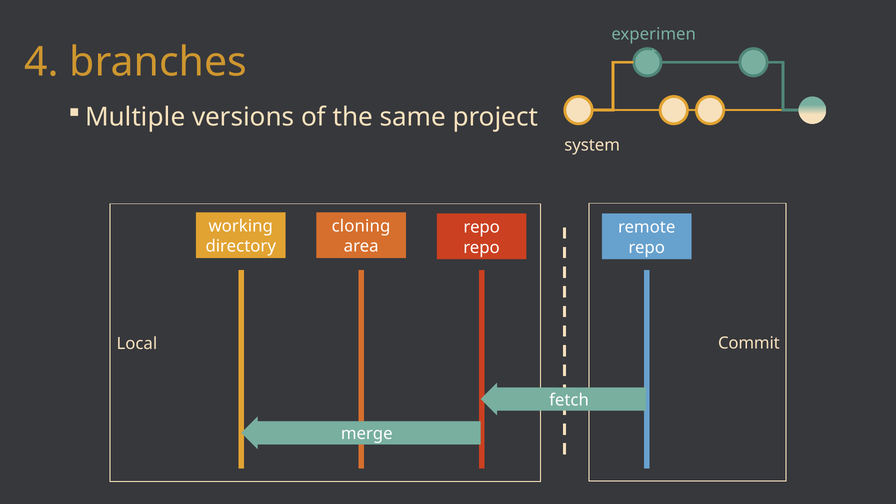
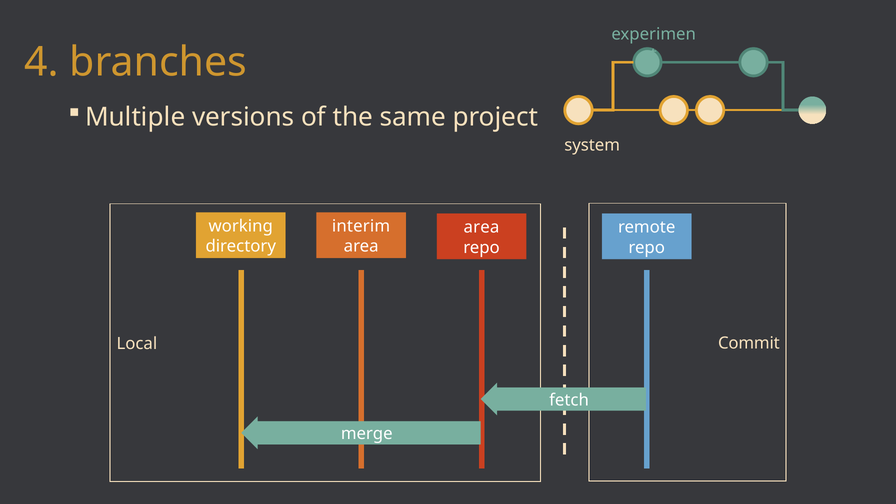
cloning: cloning -> interim
repo at (482, 227): repo -> area
